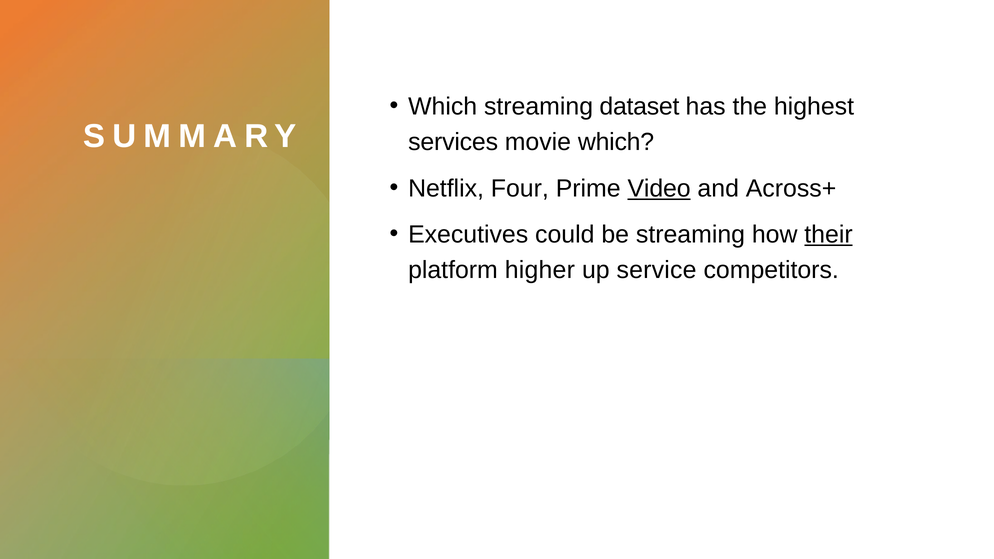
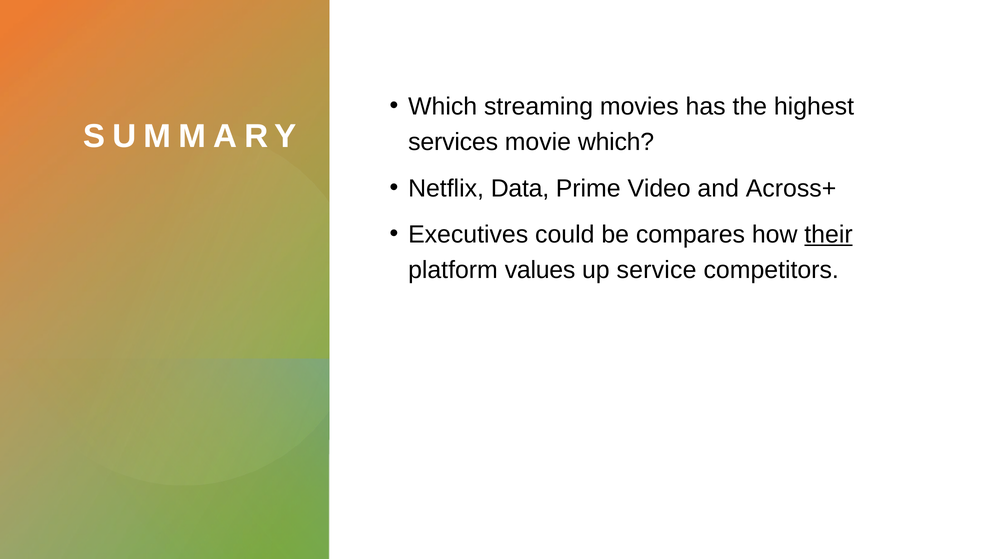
dataset: dataset -> movies
Four: Four -> Data
Video underline: present -> none
be streaming: streaming -> compares
higher: higher -> values
